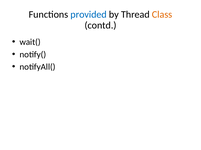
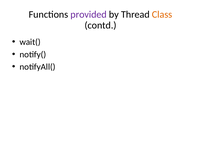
provided colour: blue -> purple
